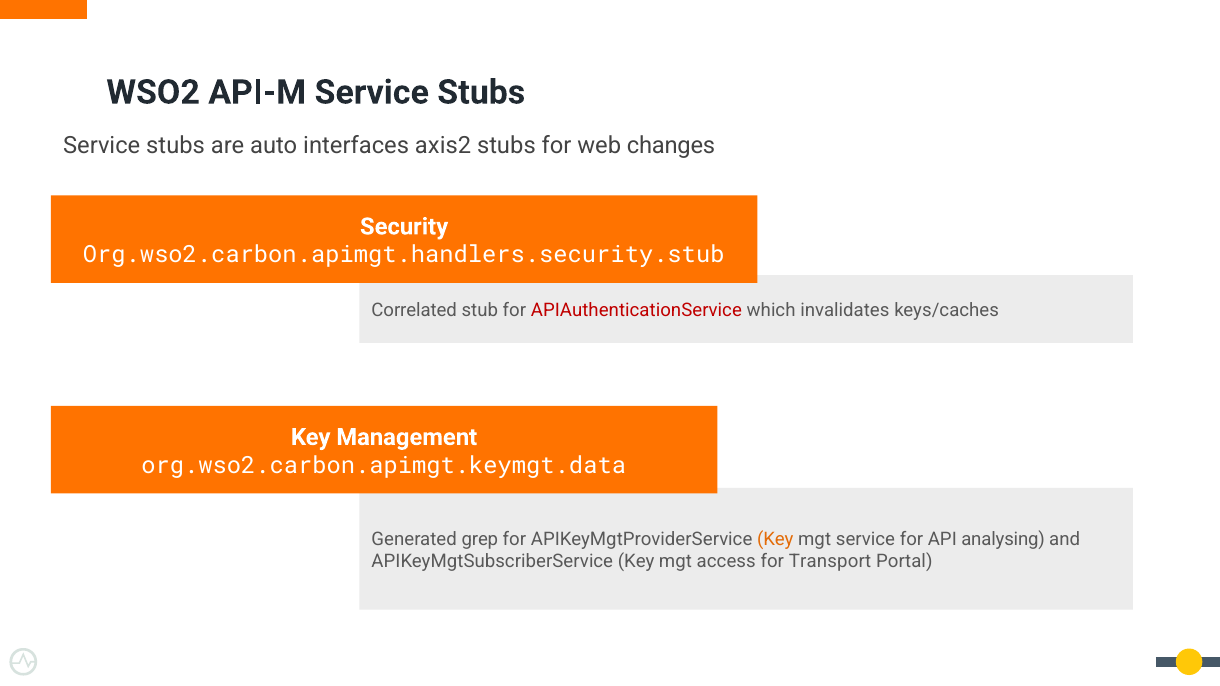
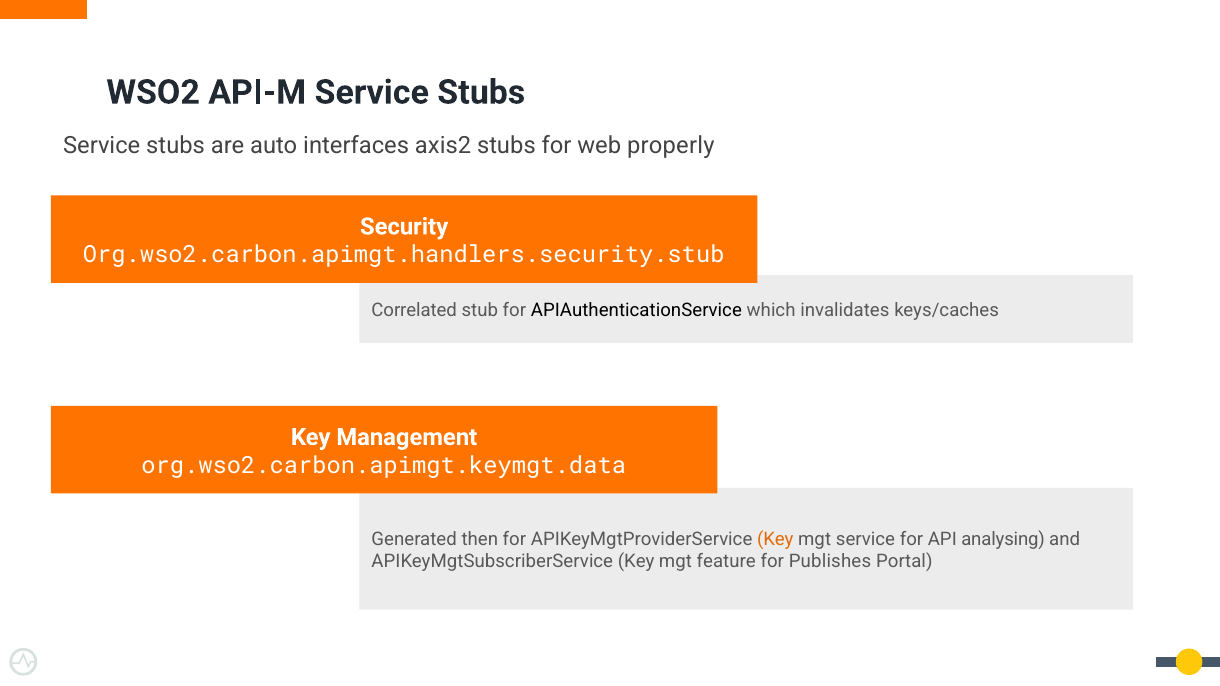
changes: changes -> properly
APIAuthenticationService colour: red -> black
grep: grep -> then
access: access -> feature
Transport: Transport -> Publishes
